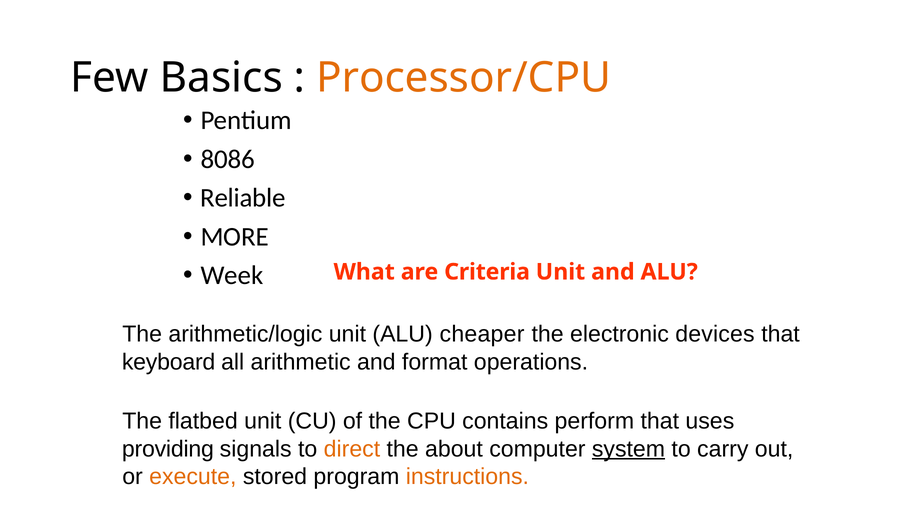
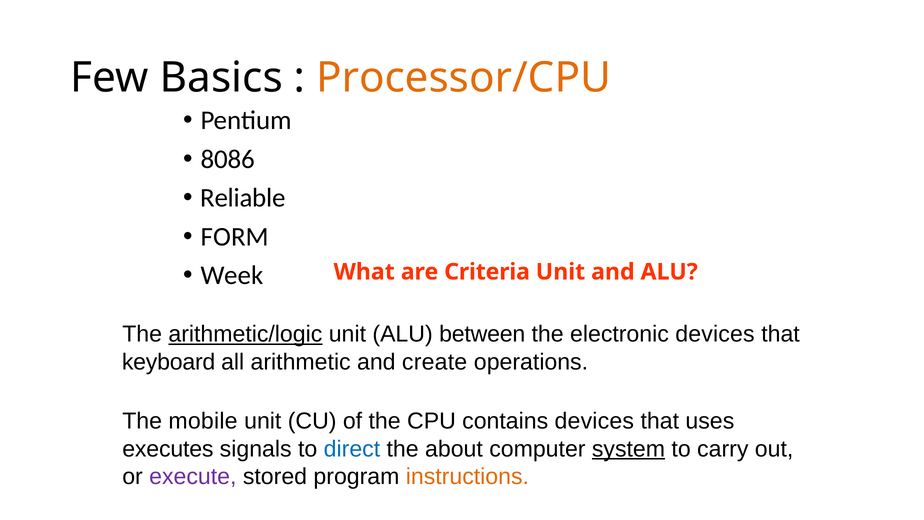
MORE: MORE -> FORM
arithmetic/logic underline: none -> present
cheaper: cheaper -> between
format: format -> create
flatbed: flatbed -> mobile
contains perform: perform -> devices
providing: providing -> executes
direct colour: orange -> blue
execute colour: orange -> purple
